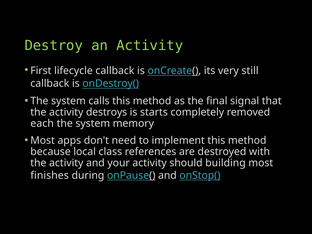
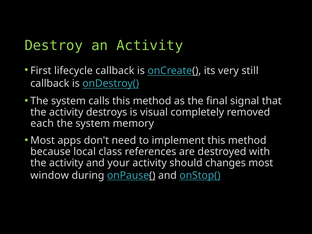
starts: starts -> visual
building: building -> changes
finishes: finishes -> window
